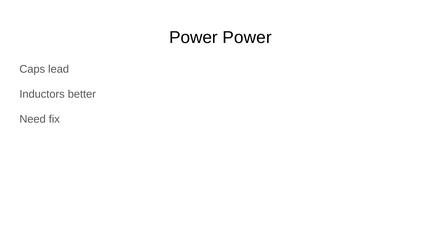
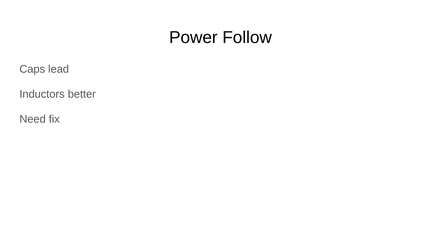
Power Power: Power -> Follow
